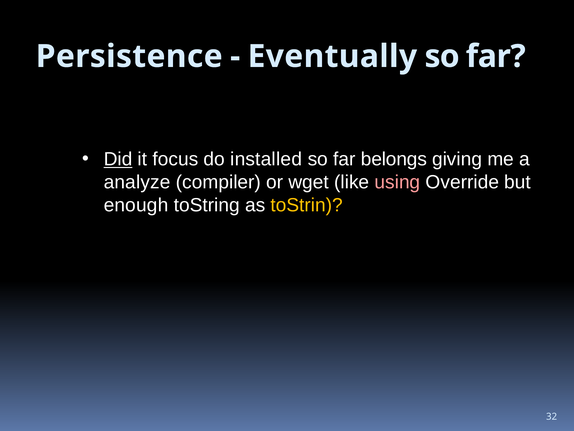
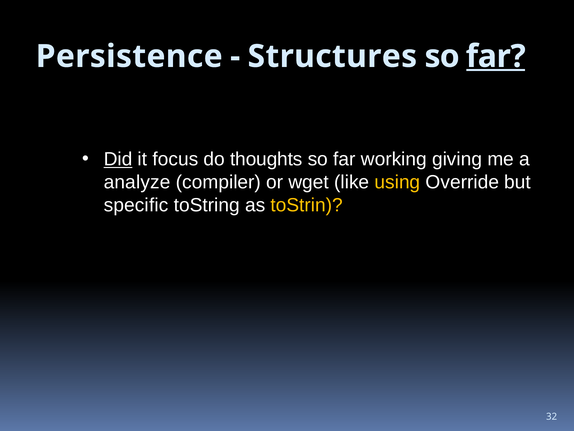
Eventually: Eventually -> Structures
far at (496, 56) underline: none -> present
installed: installed -> thoughts
belongs: belongs -> working
using colour: pink -> yellow
enough: enough -> specific
